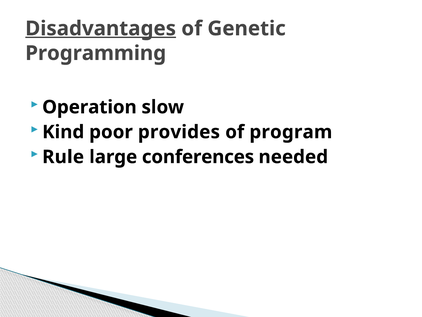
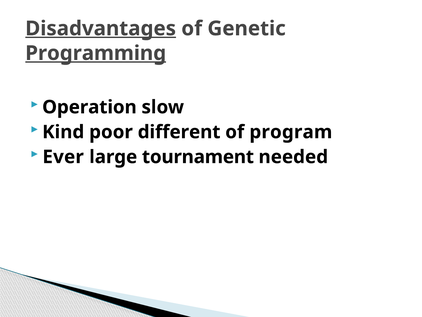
Programming underline: none -> present
provides: provides -> different
Rule: Rule -> Ever
conferences: conferences -> tournament
